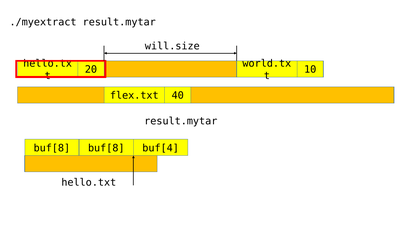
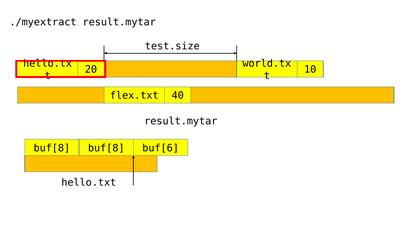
will.size: will.size -> test.size
buf[4: buf[4 -> buf[6
